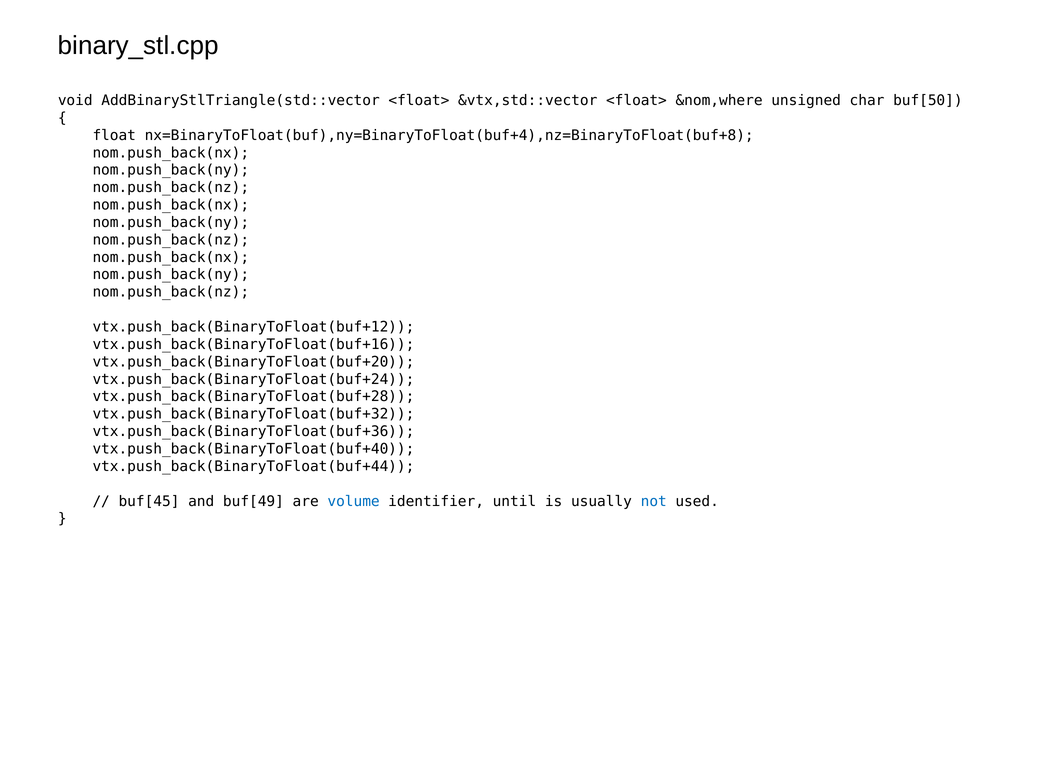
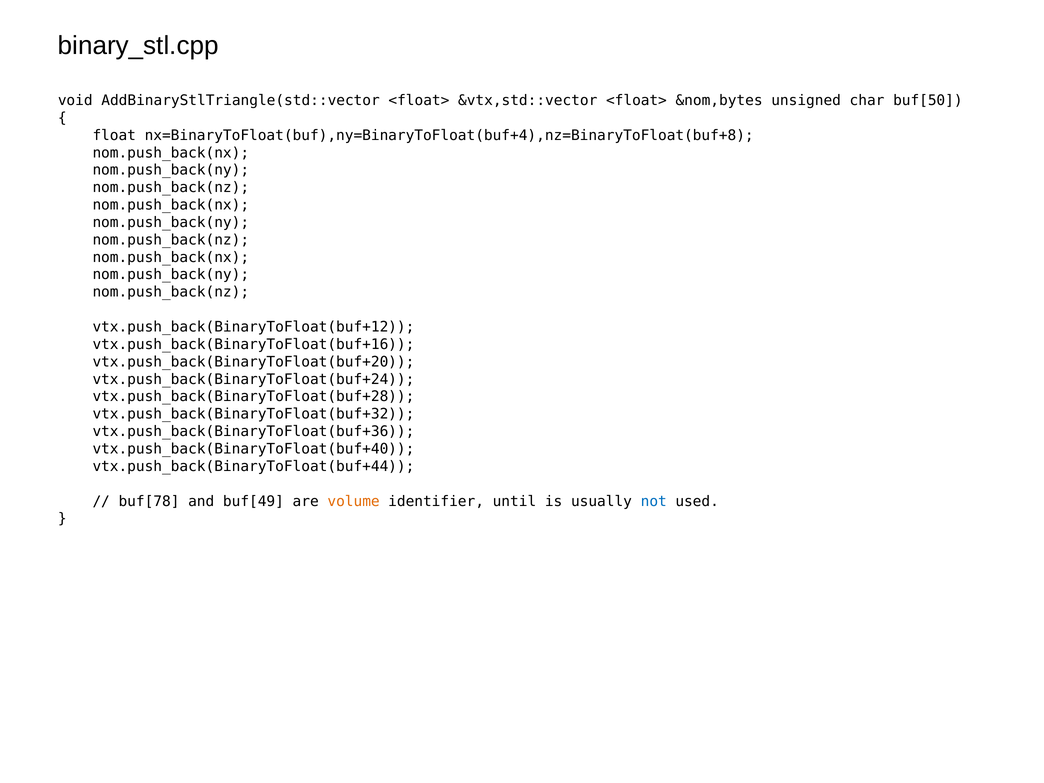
&nom,where: &nom,where -> &nom,bytes
buf[45: buf[45 -> buf[78
volume colour: blue -> orange
